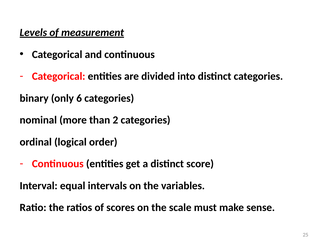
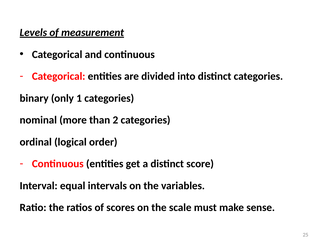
6: 6 -> 1
